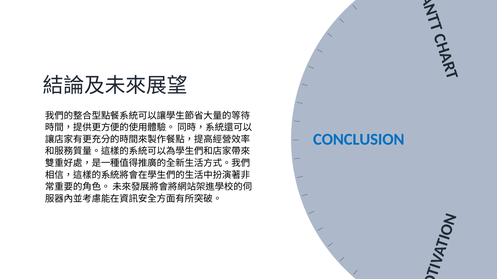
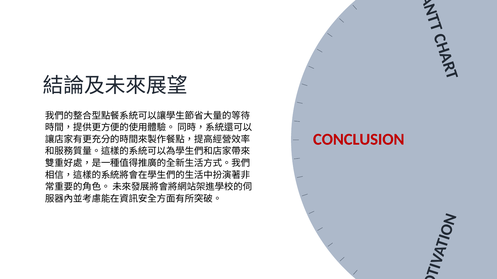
CONCLUSION colour: blue -> red
